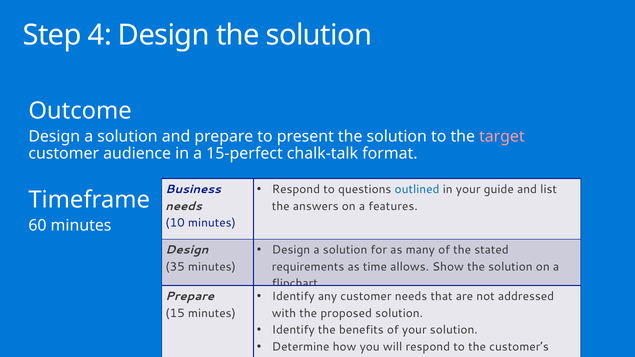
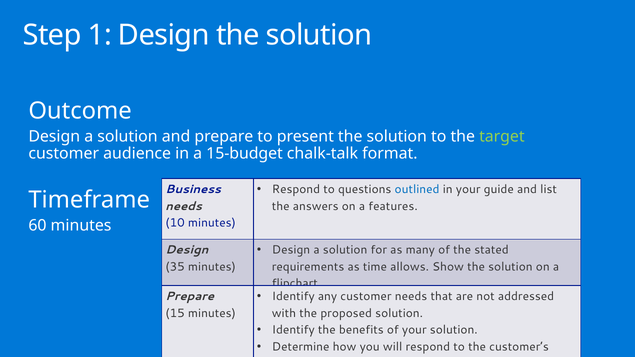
4: 4 -> 1
target colour: pink -> light green
15-perfect: 15-perfect -> 15-budget
